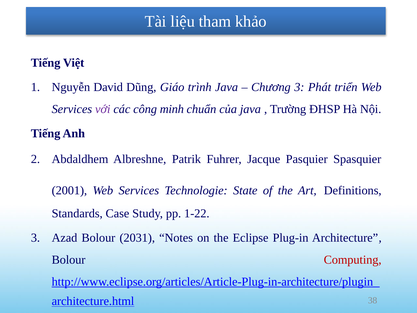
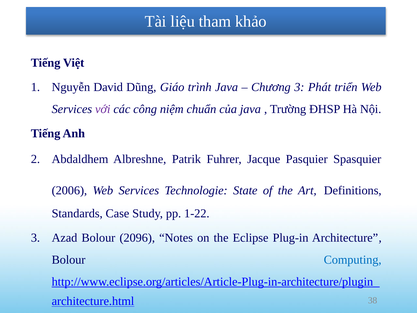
minh: minh -> niệm
2001: 2001 -> 2006
2031: 2031 -> 2096
Computing colour: red -> blue
